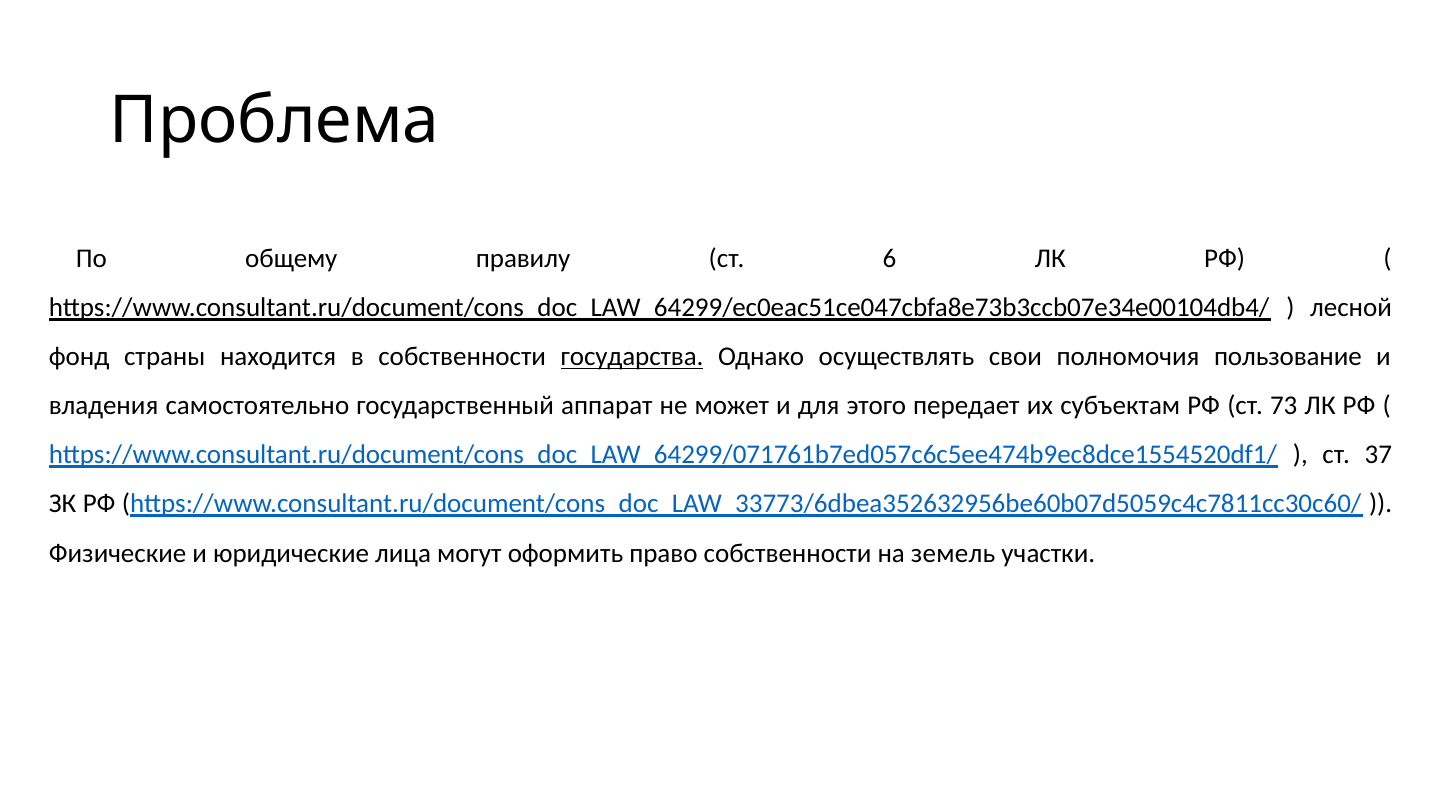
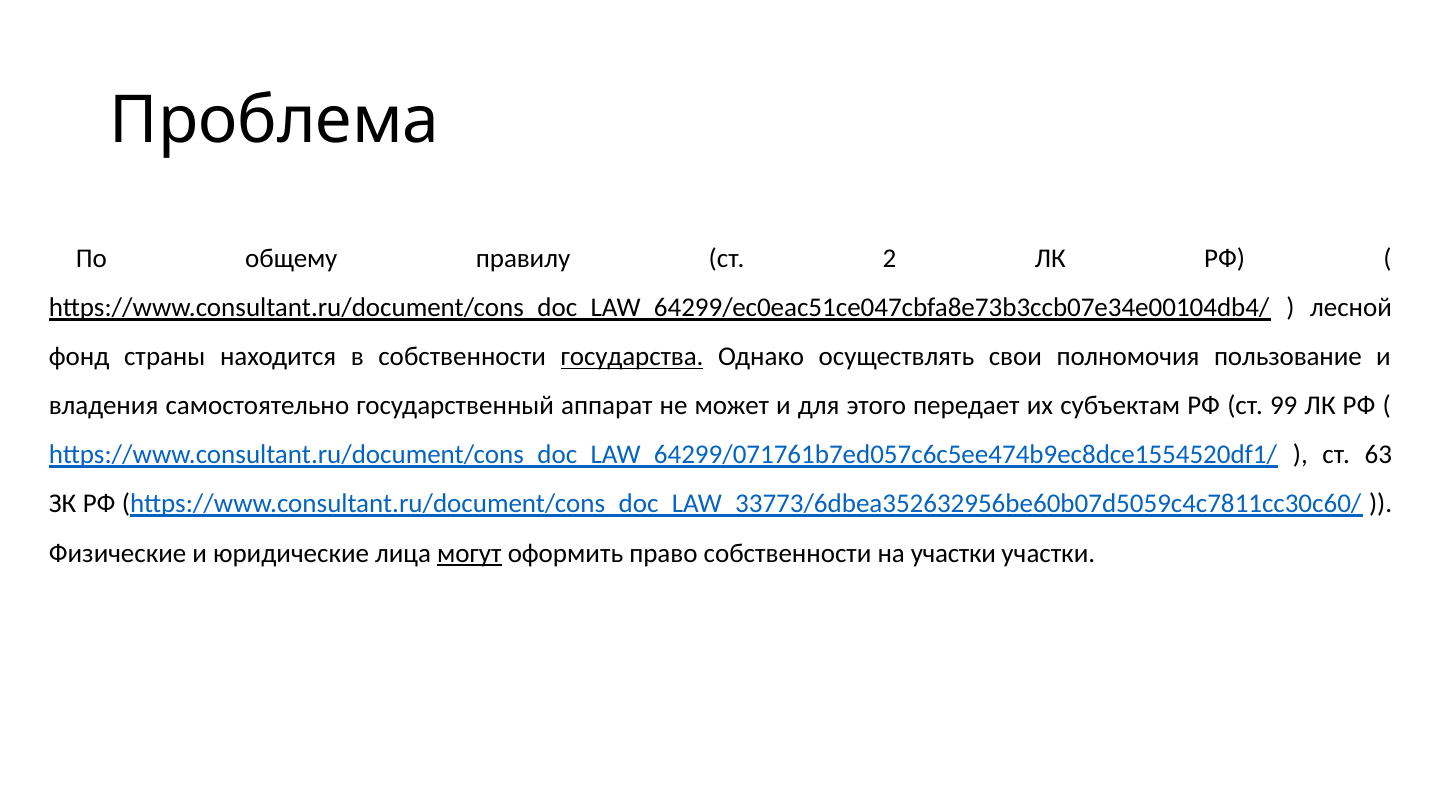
6: 6 -> 2
73: 73 -> 99
37: 37 -> 63
могут underline: none -> present
на земель: земель -> участки
